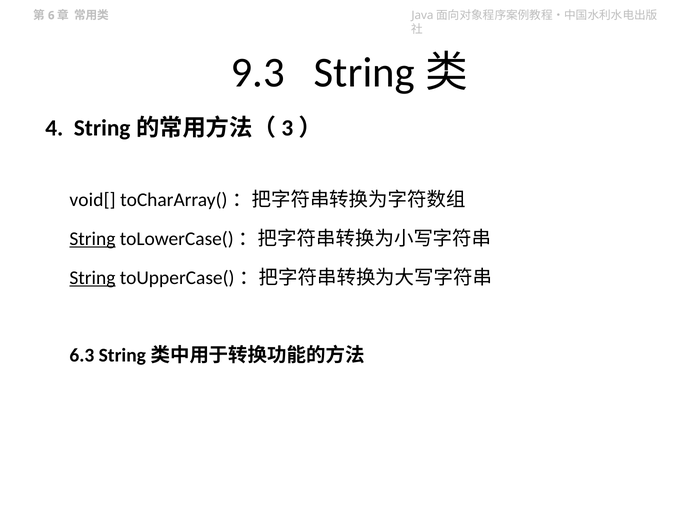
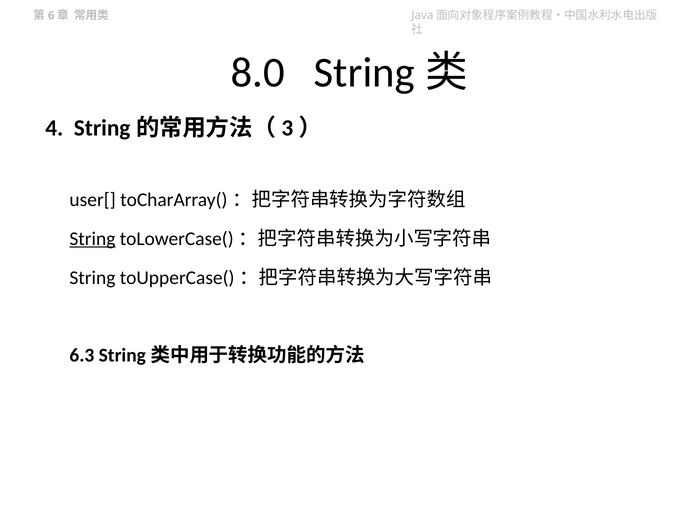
9.3: 9.3 -> 8.0
void[: void[ -> user[
String at (92, 278) underline: present -> none
